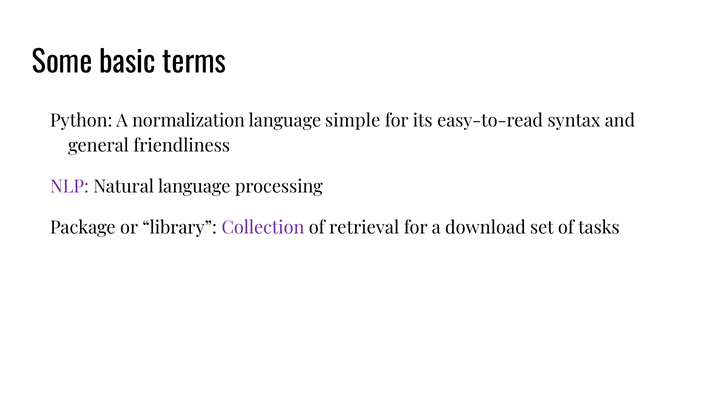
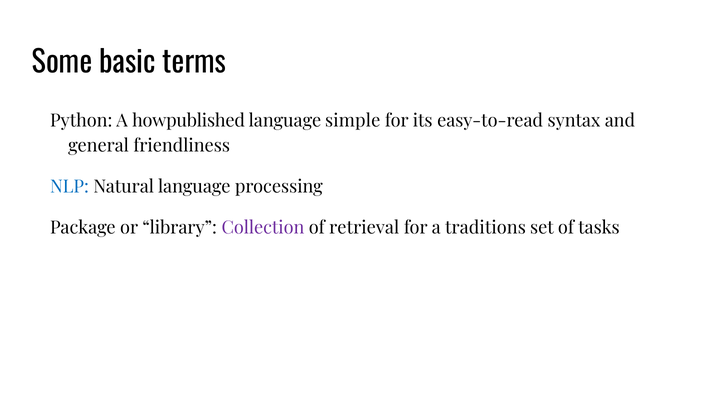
normalization: normalization -> howpublished
NLP colour: purple -> blue
download: download -> traditions
